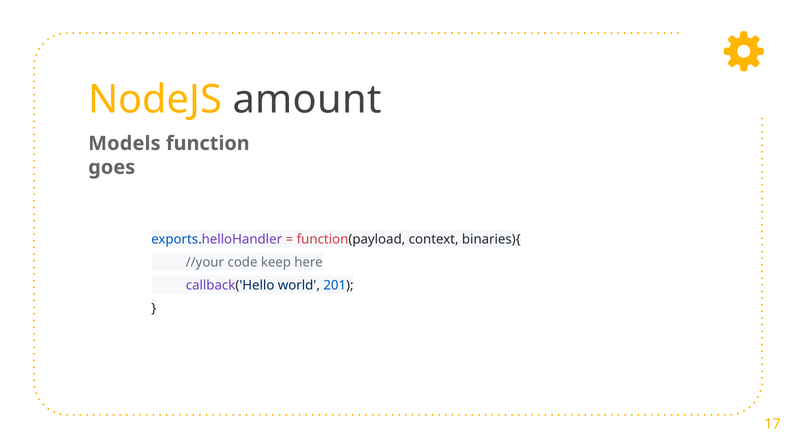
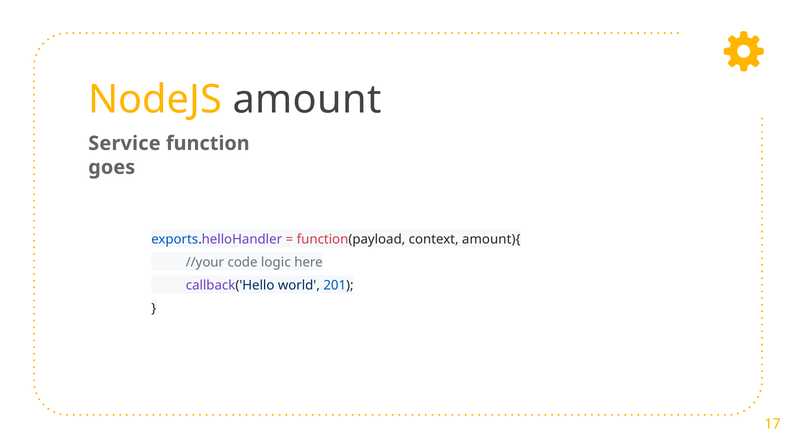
Models: Models -> Service
binaries){: binaries){ -> amount){
keep: keep -> logic
